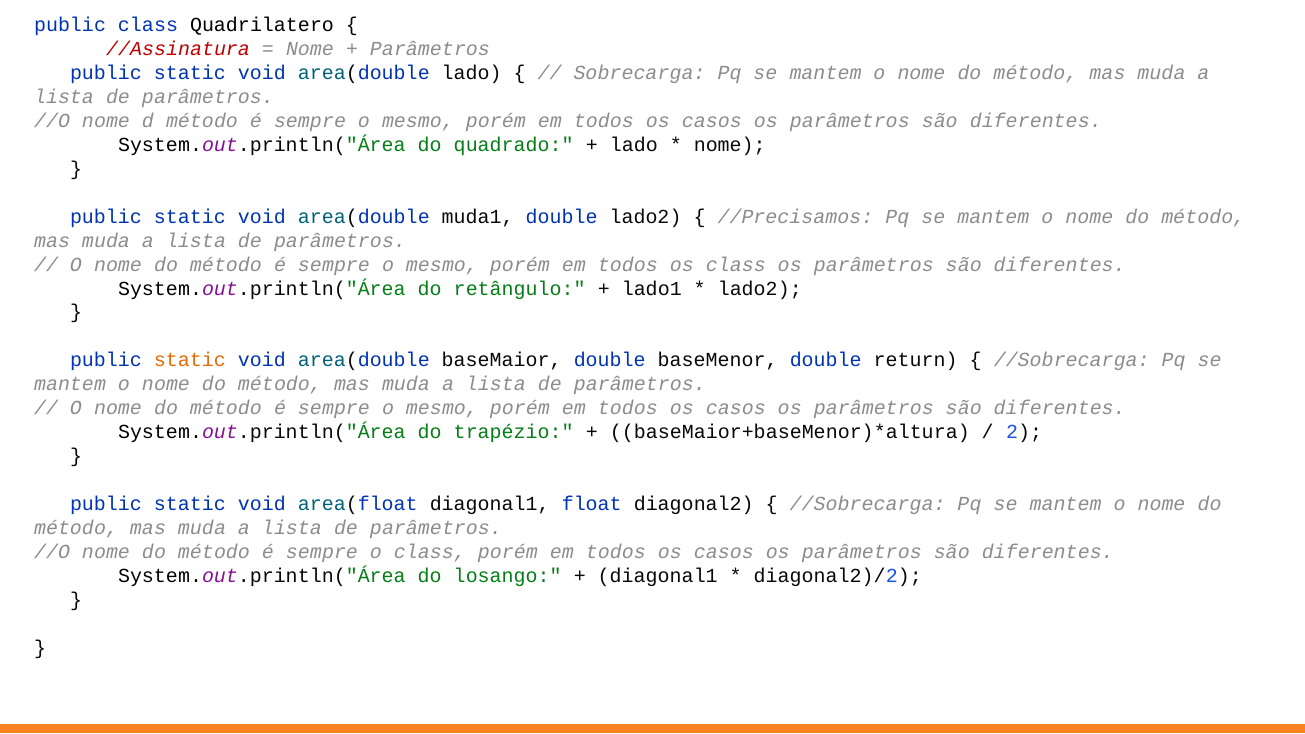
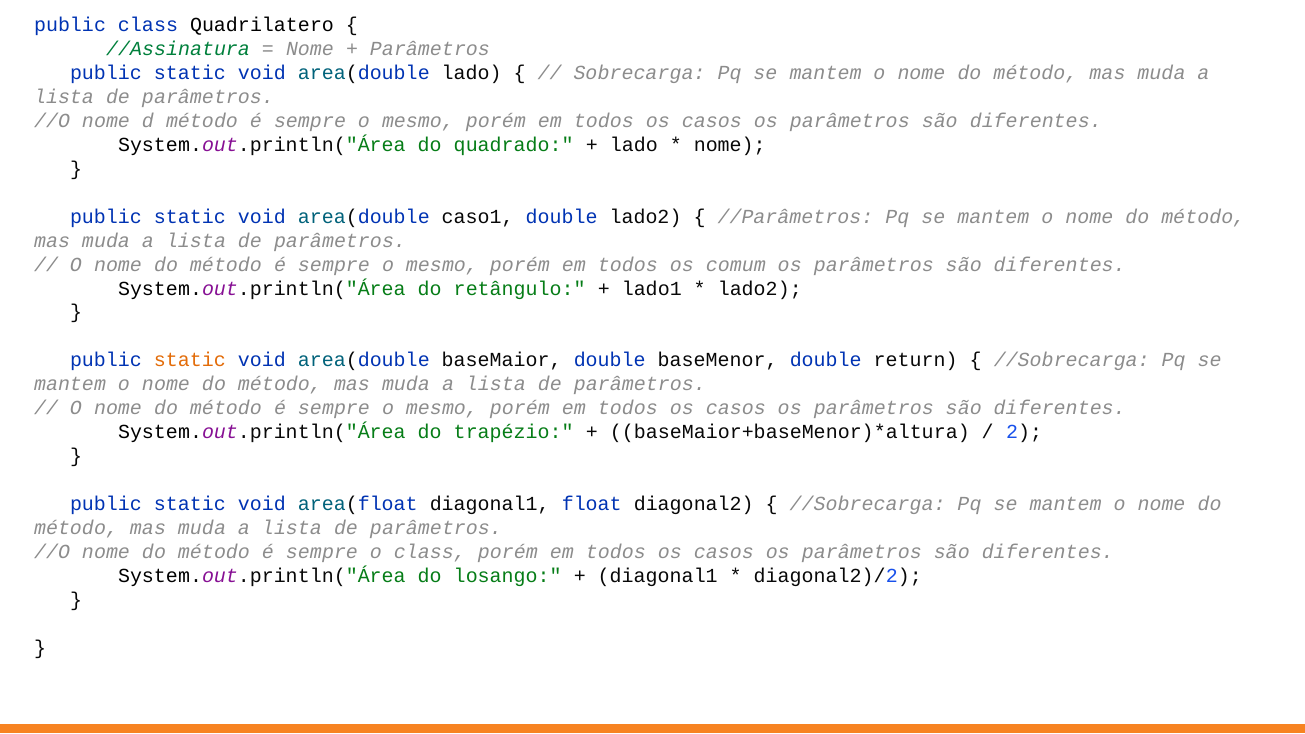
//Assinatura colour: red -> green
muda1: muda1 -> caso1
//Precisamos: //Precisamos -> //Parâmetros
os class: class -> comum
